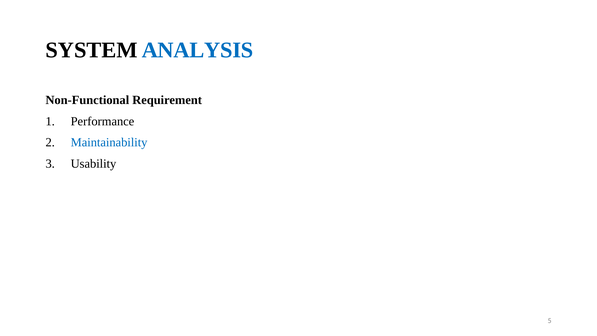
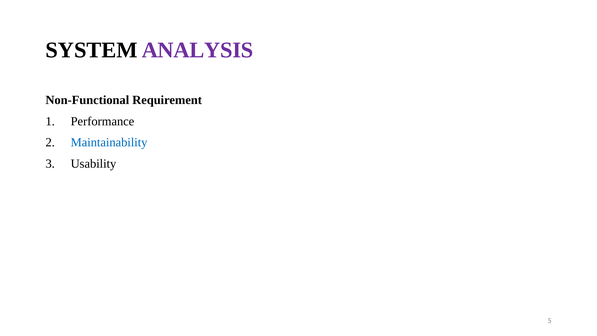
ANALYSIS colour: blue -> purple
